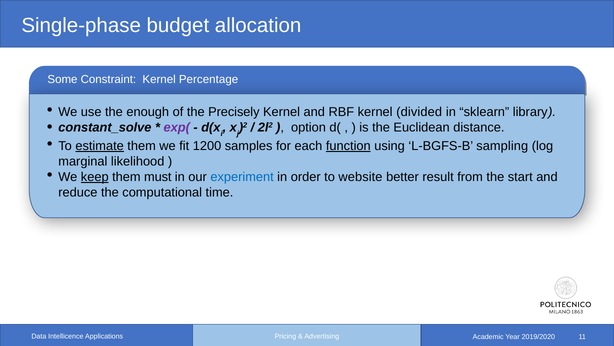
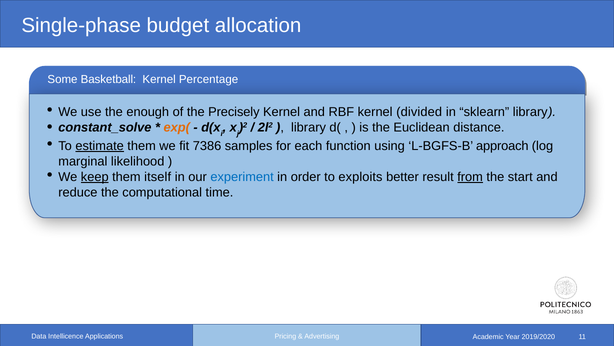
Constraint: Constraint -> Basketball
exp( colour: purple -> orange
option at (308, 127): option -> library
1200: 1200 -> 7386
function underline: present -> none
sampling: sampling -> approach
must: must -> itself
website: website -> exploits
from underline: none -> present
